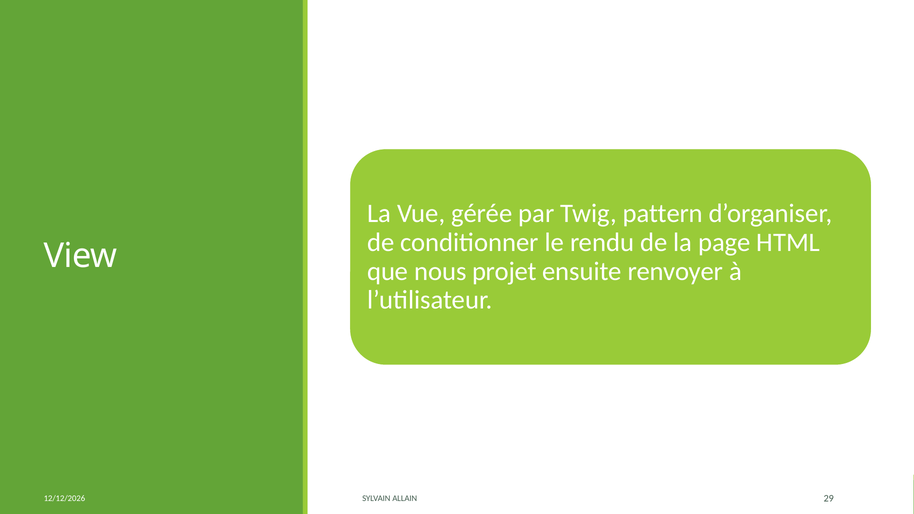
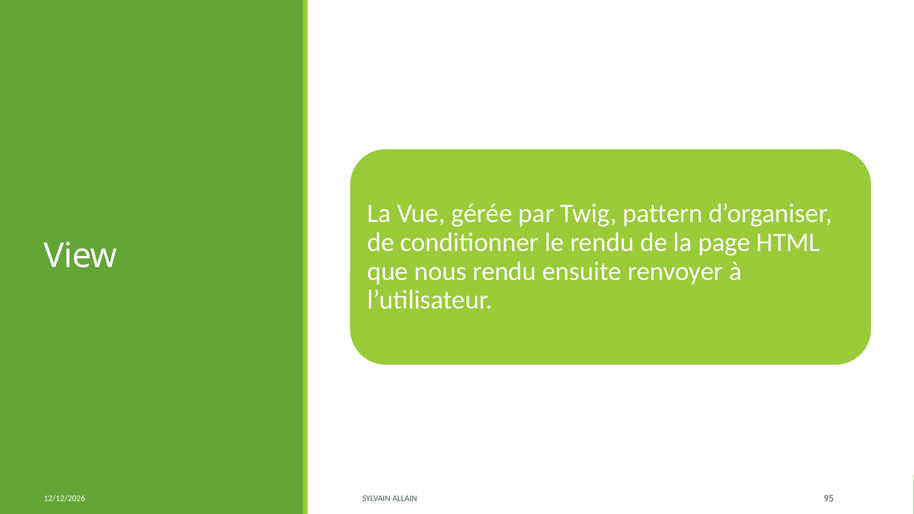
nous projet: projet -> rendu
29: 29 -> 95
